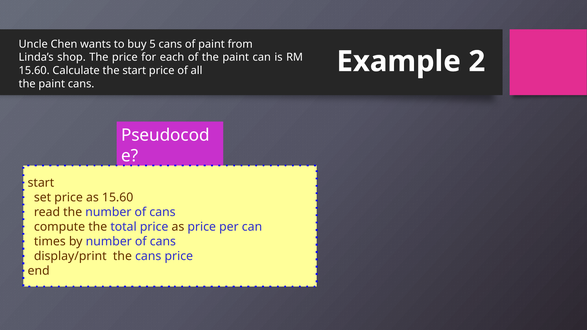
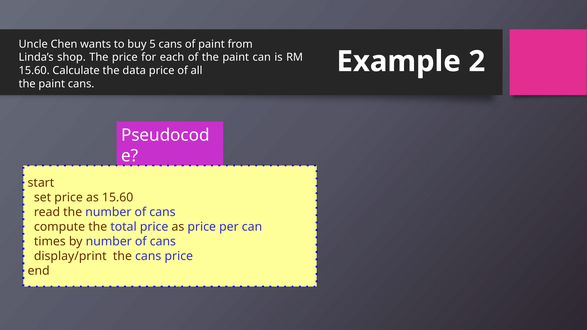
the start: start -> data
